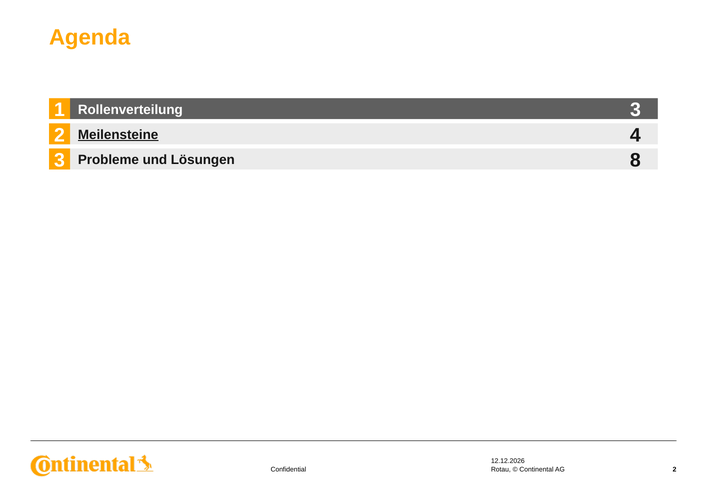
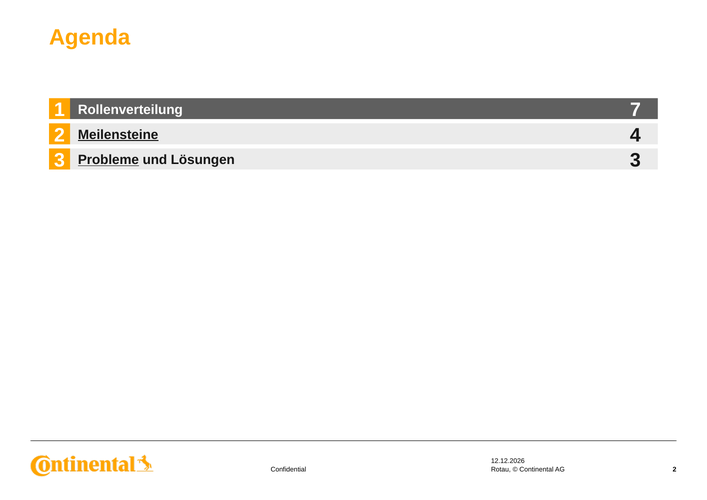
1 3: 3 -> 7
3 8: 8 -> 3
Probleme underline: none -> present
